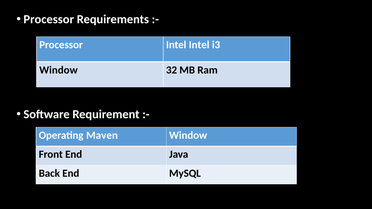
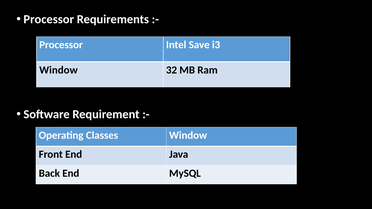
Intel Intel: Intel -> Save
Maven: Maven -> Classes
